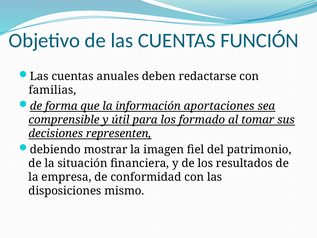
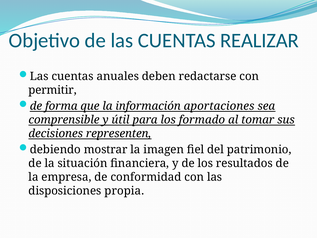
FUNCIÓN: FUNCIÓN -> REALIZAR
familias: familias -> permitir
mismo: mismo -> propia
